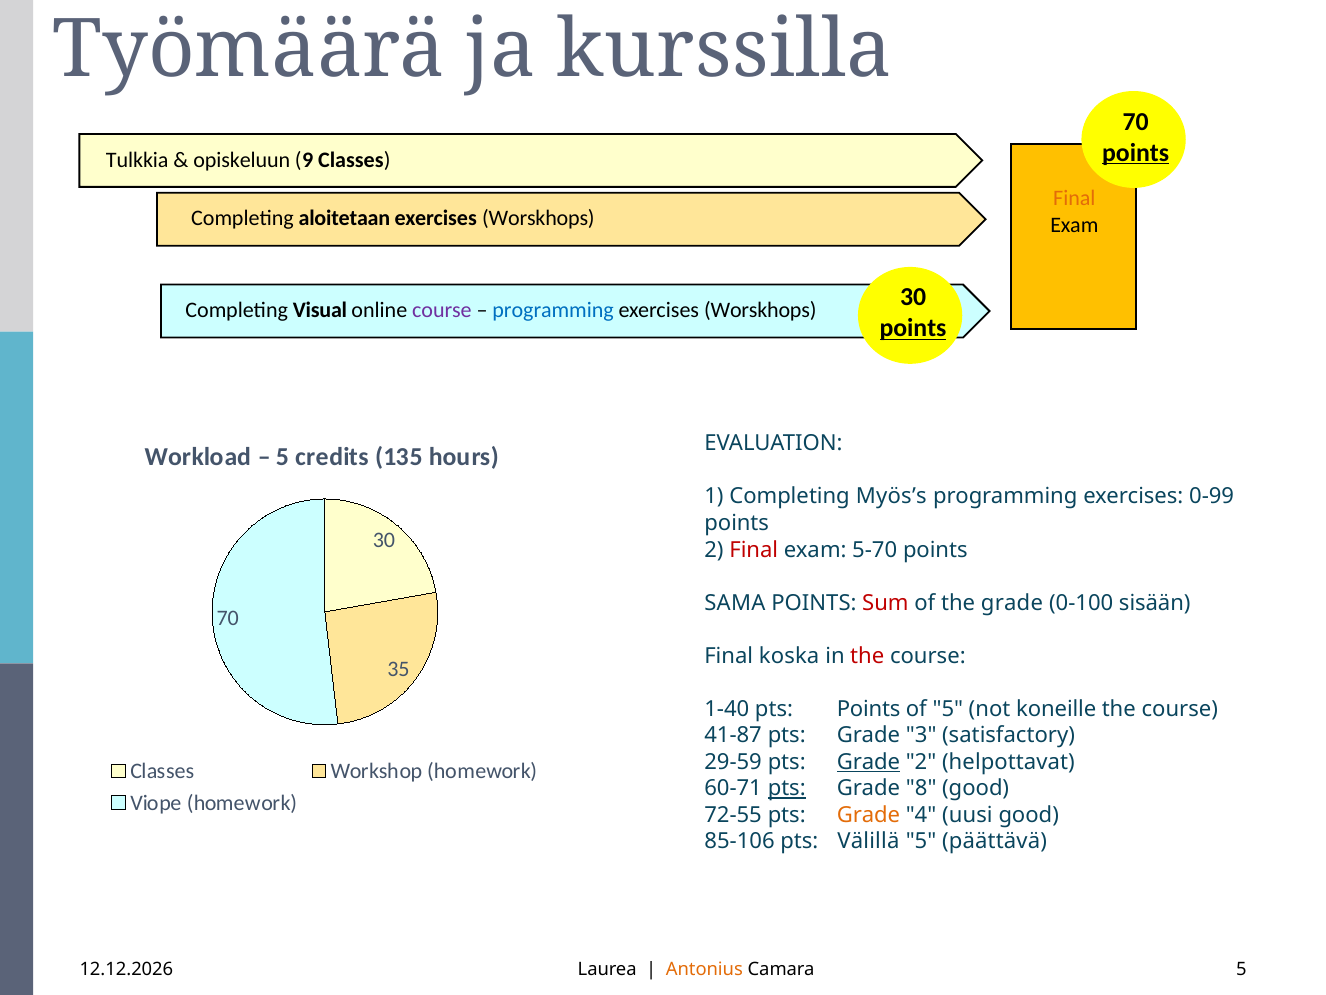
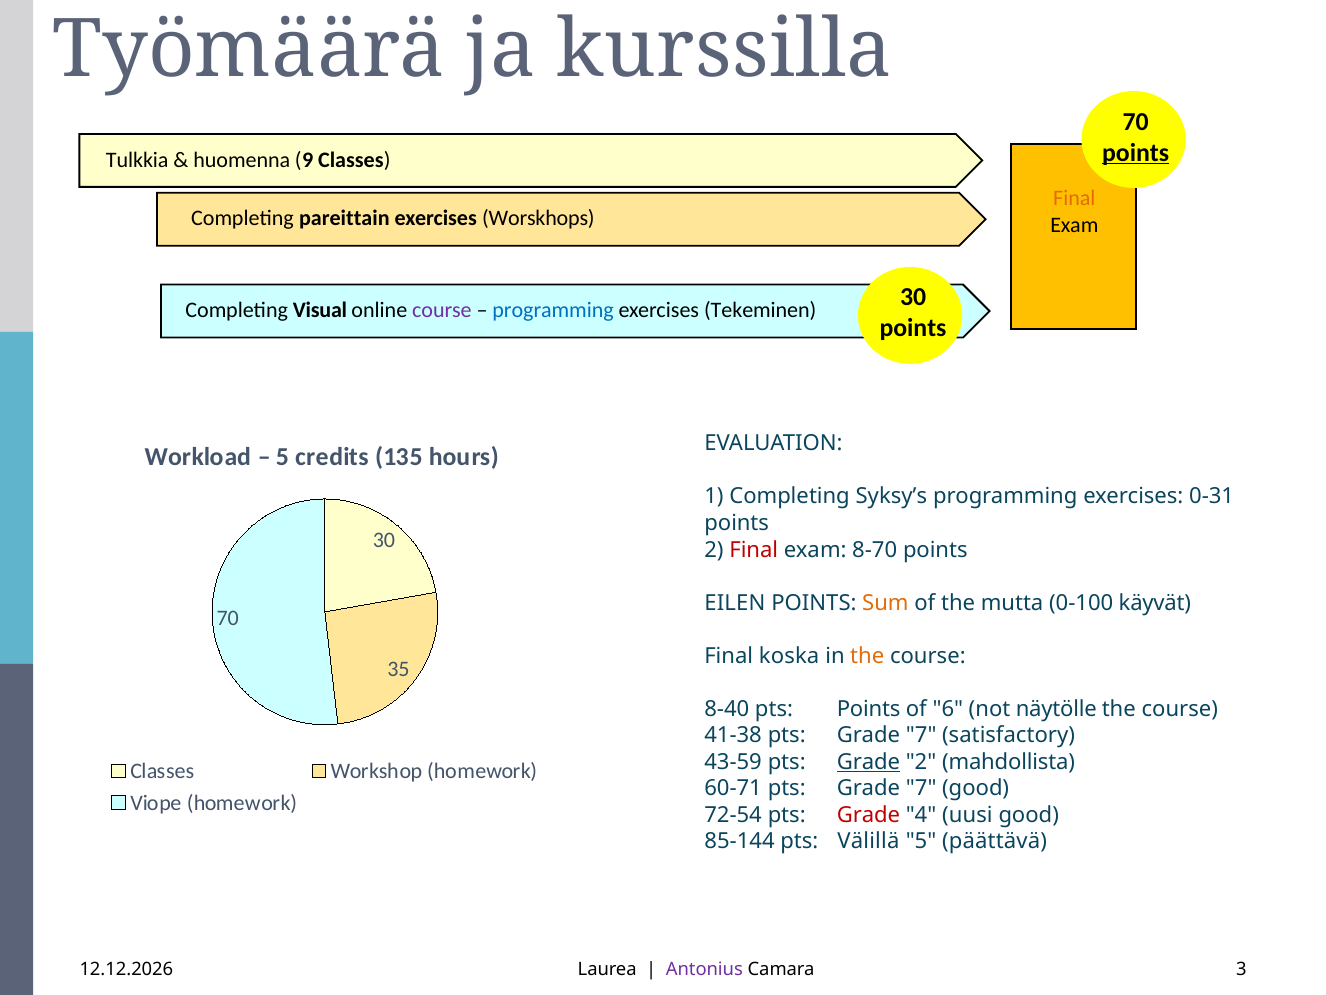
opiskeluun: opiskeluun -> huomenna
aloitetaan: aloitetaan -> pareittain
Worskhops at (760, 310): Worskhops -> Tekeminen
points at (913, 328) underline: present -> none
Myös’s: Myös’s -> Syksy’s
0-99: 0-99 -> 0-31
5-70: 5-70 -> 8-70
SAMA: SAMA -> EILEN
Sum colour: red -> orange
the grade: grade -> mutta
sisään: sisään -> käyvät
the at (867, 656) colour: red -> orange
1-40: 1-40 -> 8-40
of 5: 5 -> 6
koneille: koneille -> näytölle
41-87: 41-87 -> 41-38
3 at (921, 735): 3 -> 7
29-59: 29-59 -> 43-59
helpottavat: helpottavat -> mahdollista
pts at (787, 788) underline: present -> none
8 at (921, 788): 8 -> 7
72-55: 72-55 -> 72-54
Grade at (869, 815) colour: orange -> red
85-106: 85-106 -> 85-144
Antonius colour: orange -> purple
5 at (1241, 969): 5 -> 3
